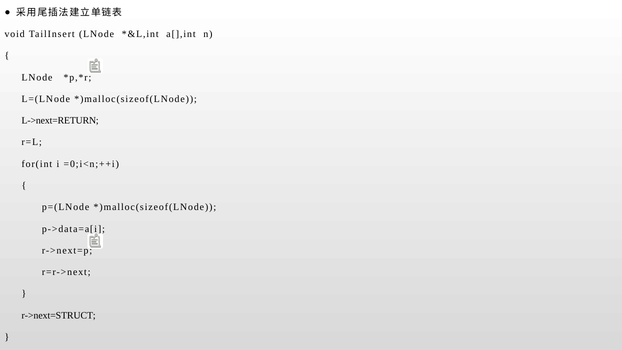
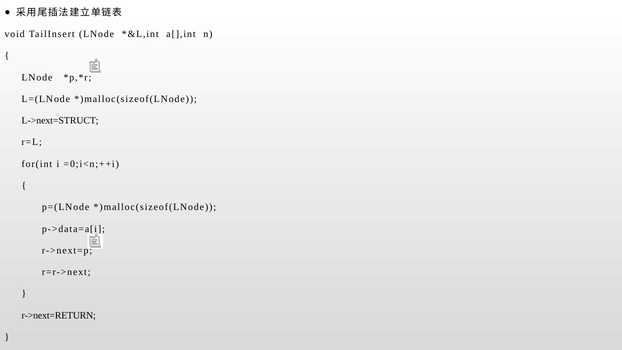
L->next=RETURN: L->next=RETURN -> L->next=STRUCT
r->next=STRUCT: r->next=STRUCT -> r->next=RETURN
